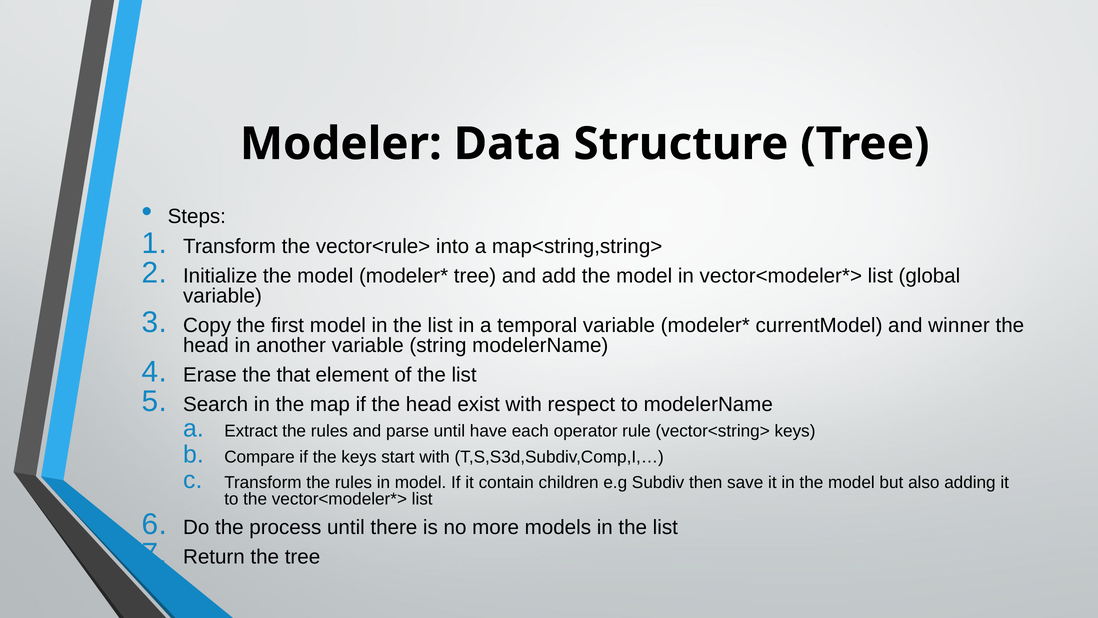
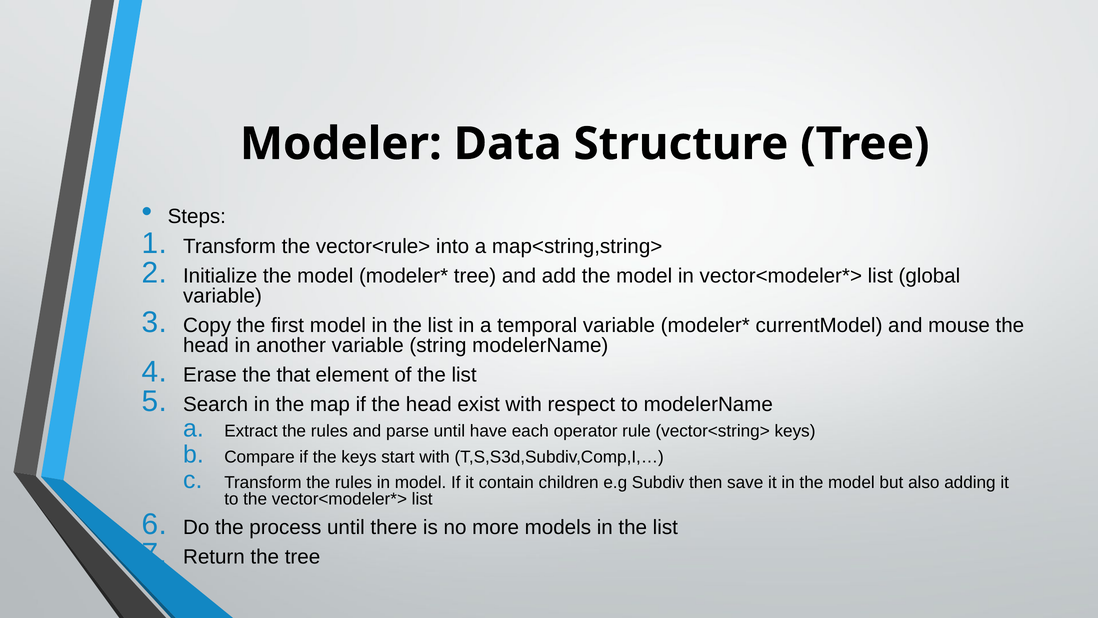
winner: winner -> mouse
